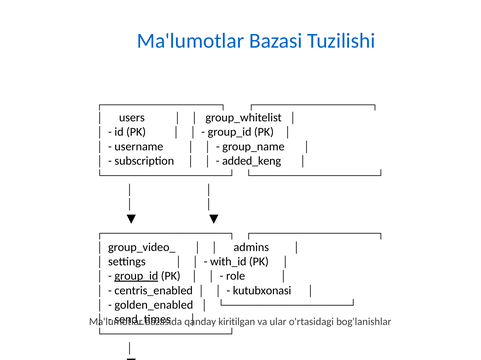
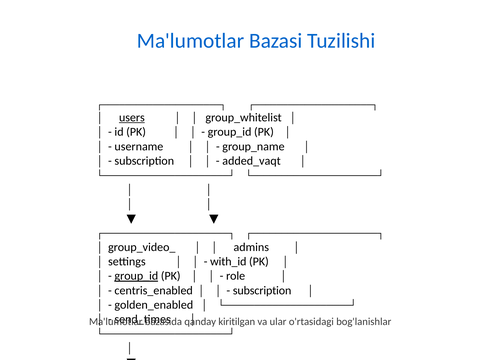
users underline: none -> present
added_keng: added_keng -> added_vaqt
kutubxonasi at (262, 291): kutubxonasi -> subscription
